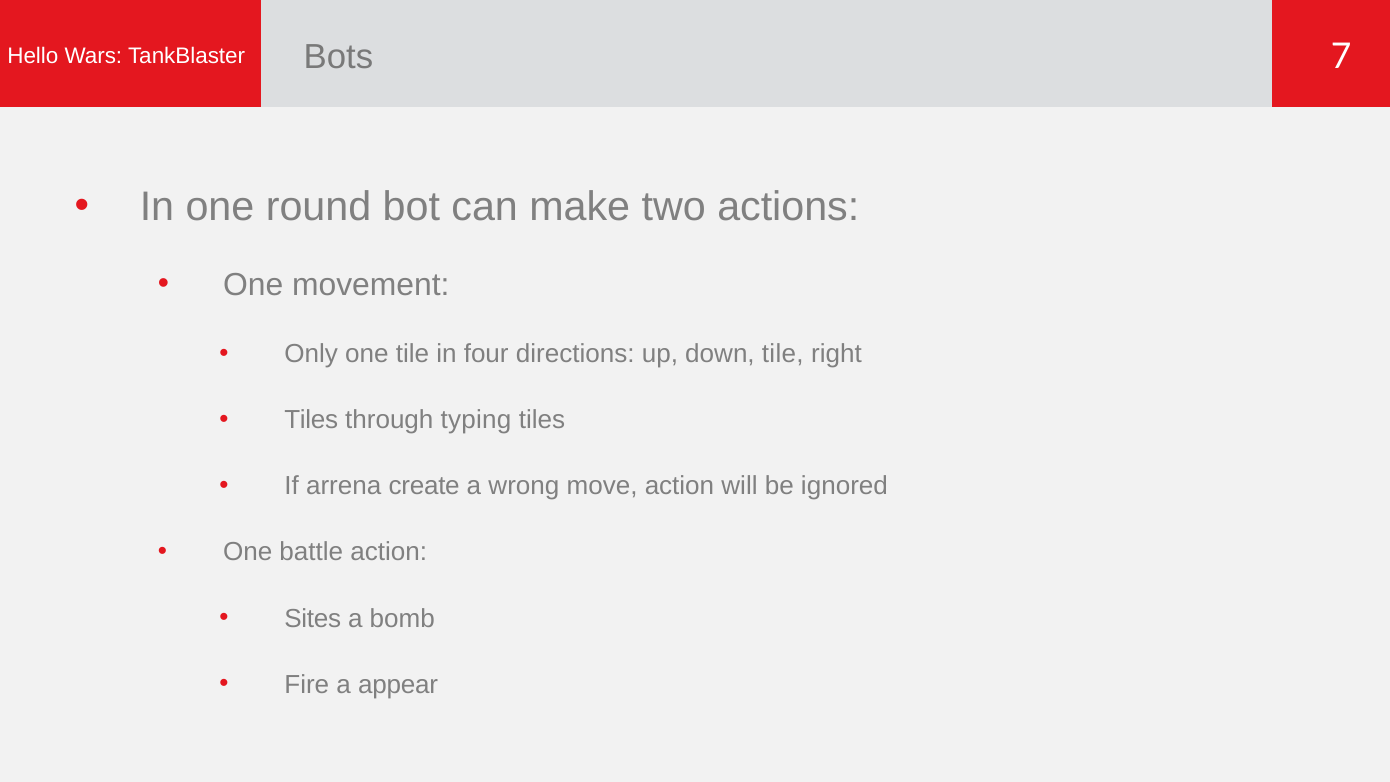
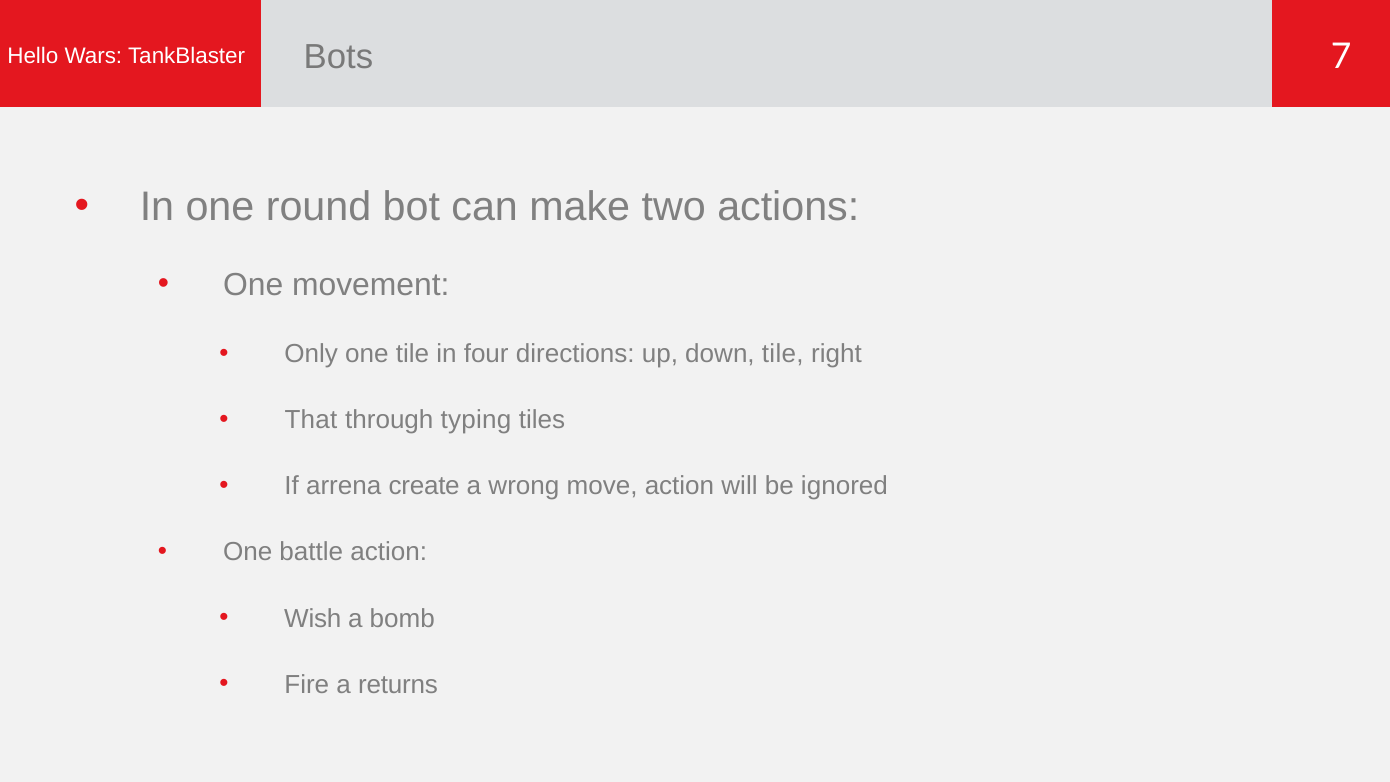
Tiles at (311, 420): Tiles -> That
Sites: Sites -> Wish
appear: appear -> returns
